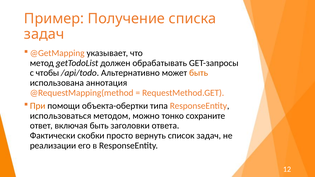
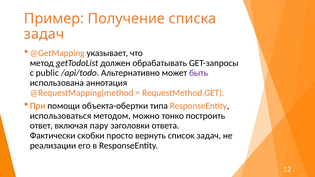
чтобы: чтобы -> public
быть at (199, 73) colour: orange -> purple
сохраните: сохраните -> построить
включая быть: быть -> пару
